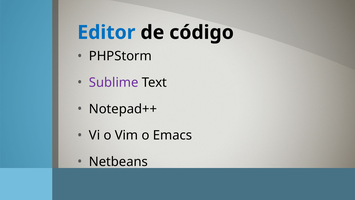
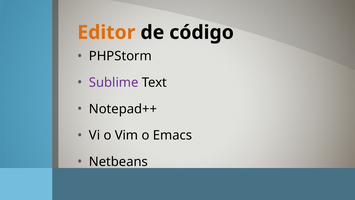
Editor colour: blue -> orange
